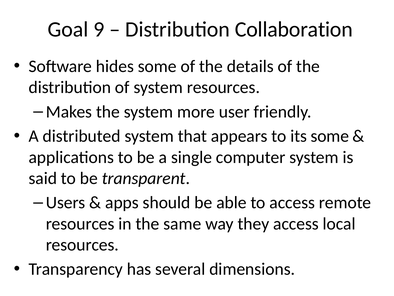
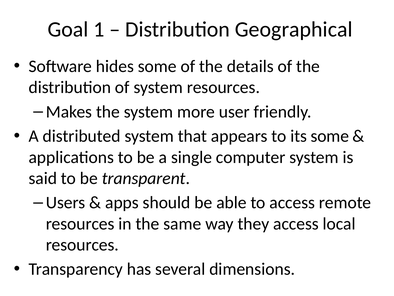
9: 9 -> 1
Collaboration: Collaboration -> Geographical
